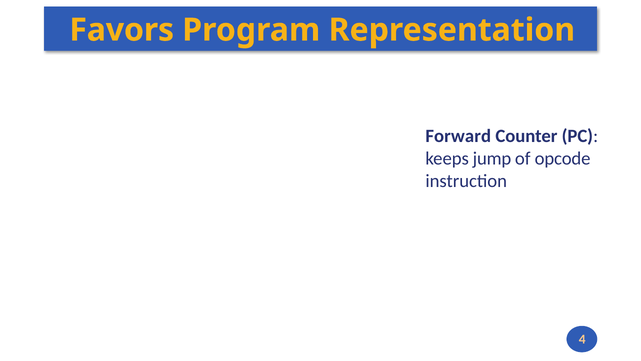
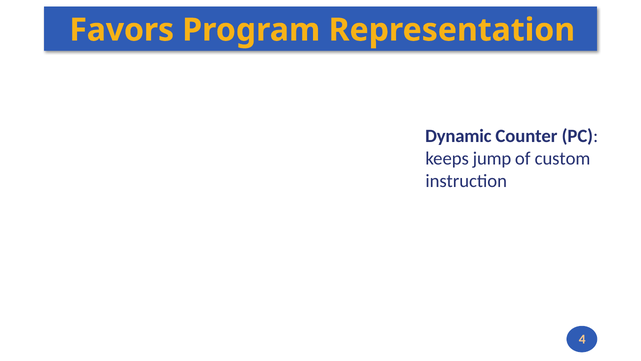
Forward: Forward -> Dynamic
opcode: opcode -> custom
